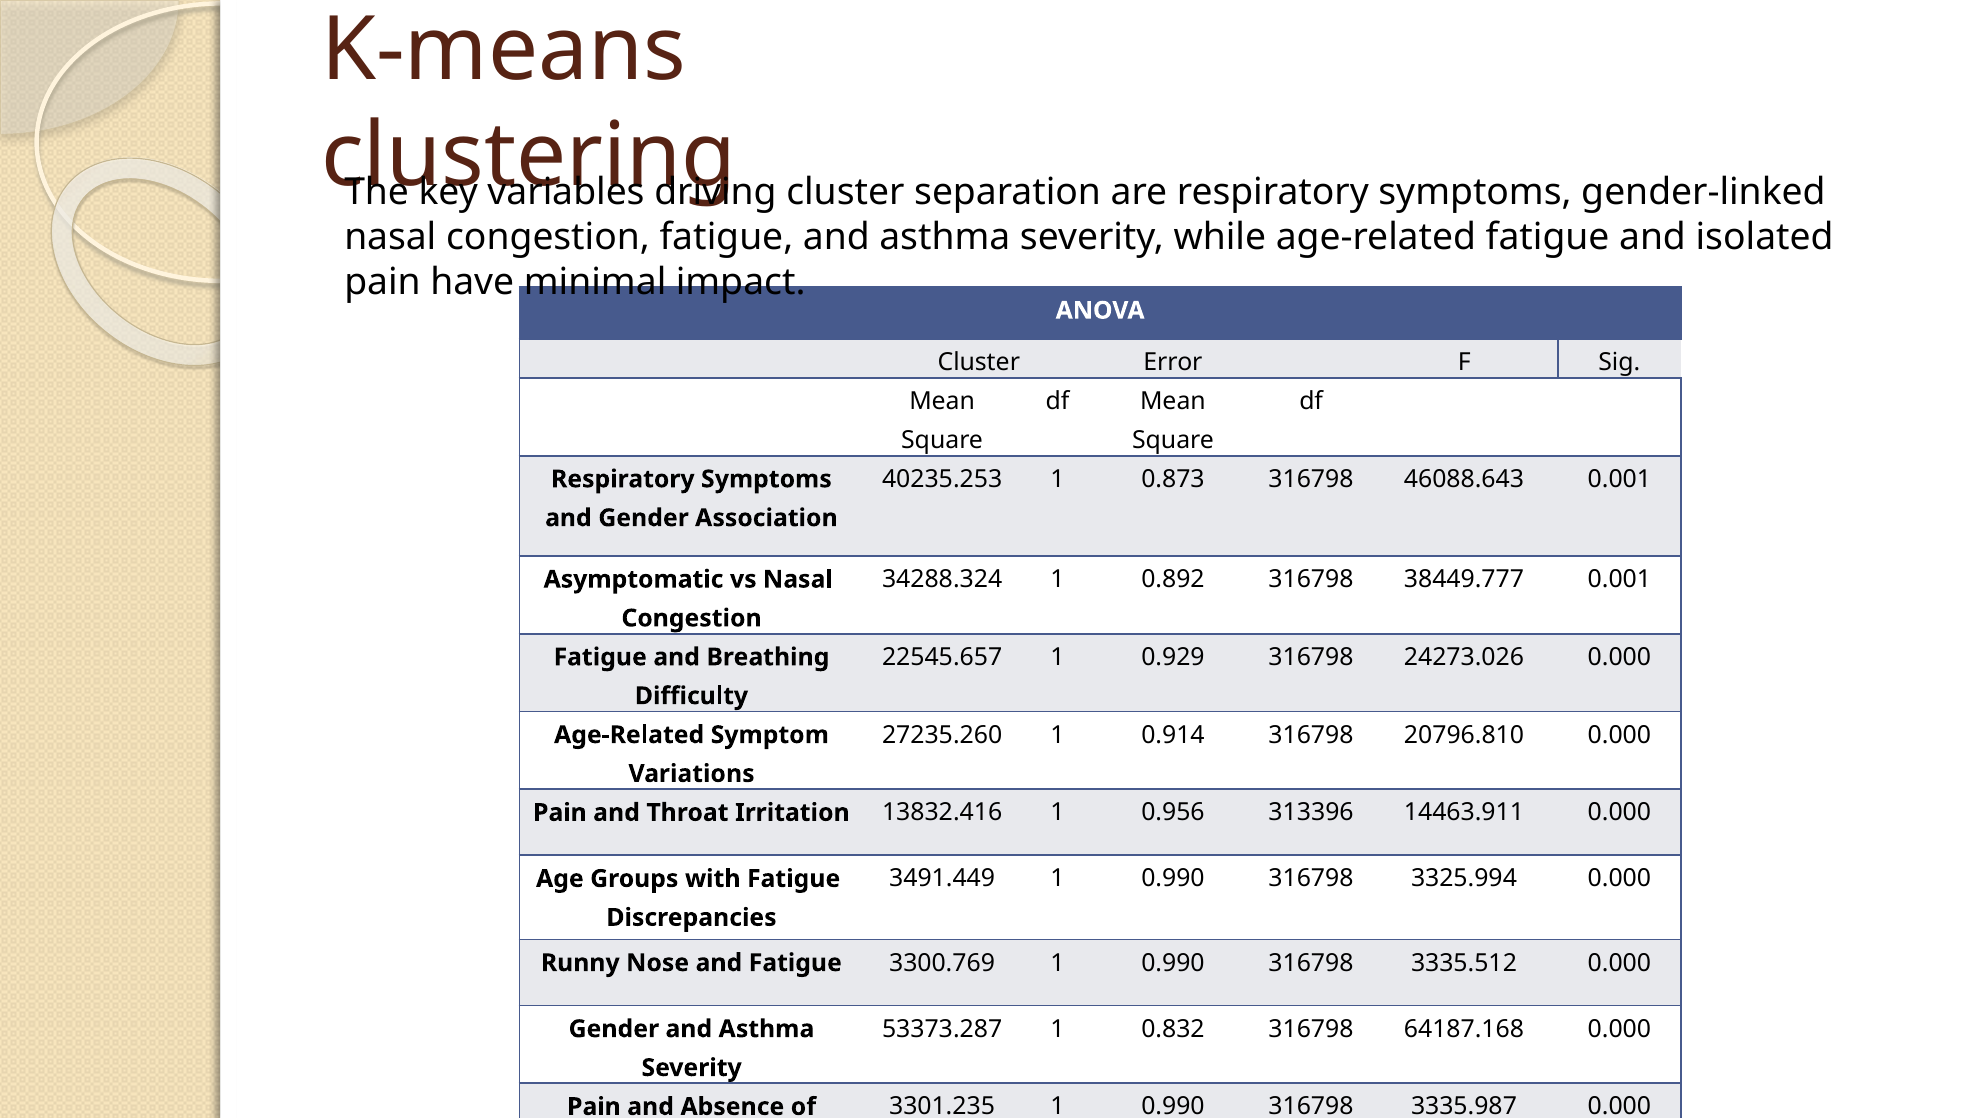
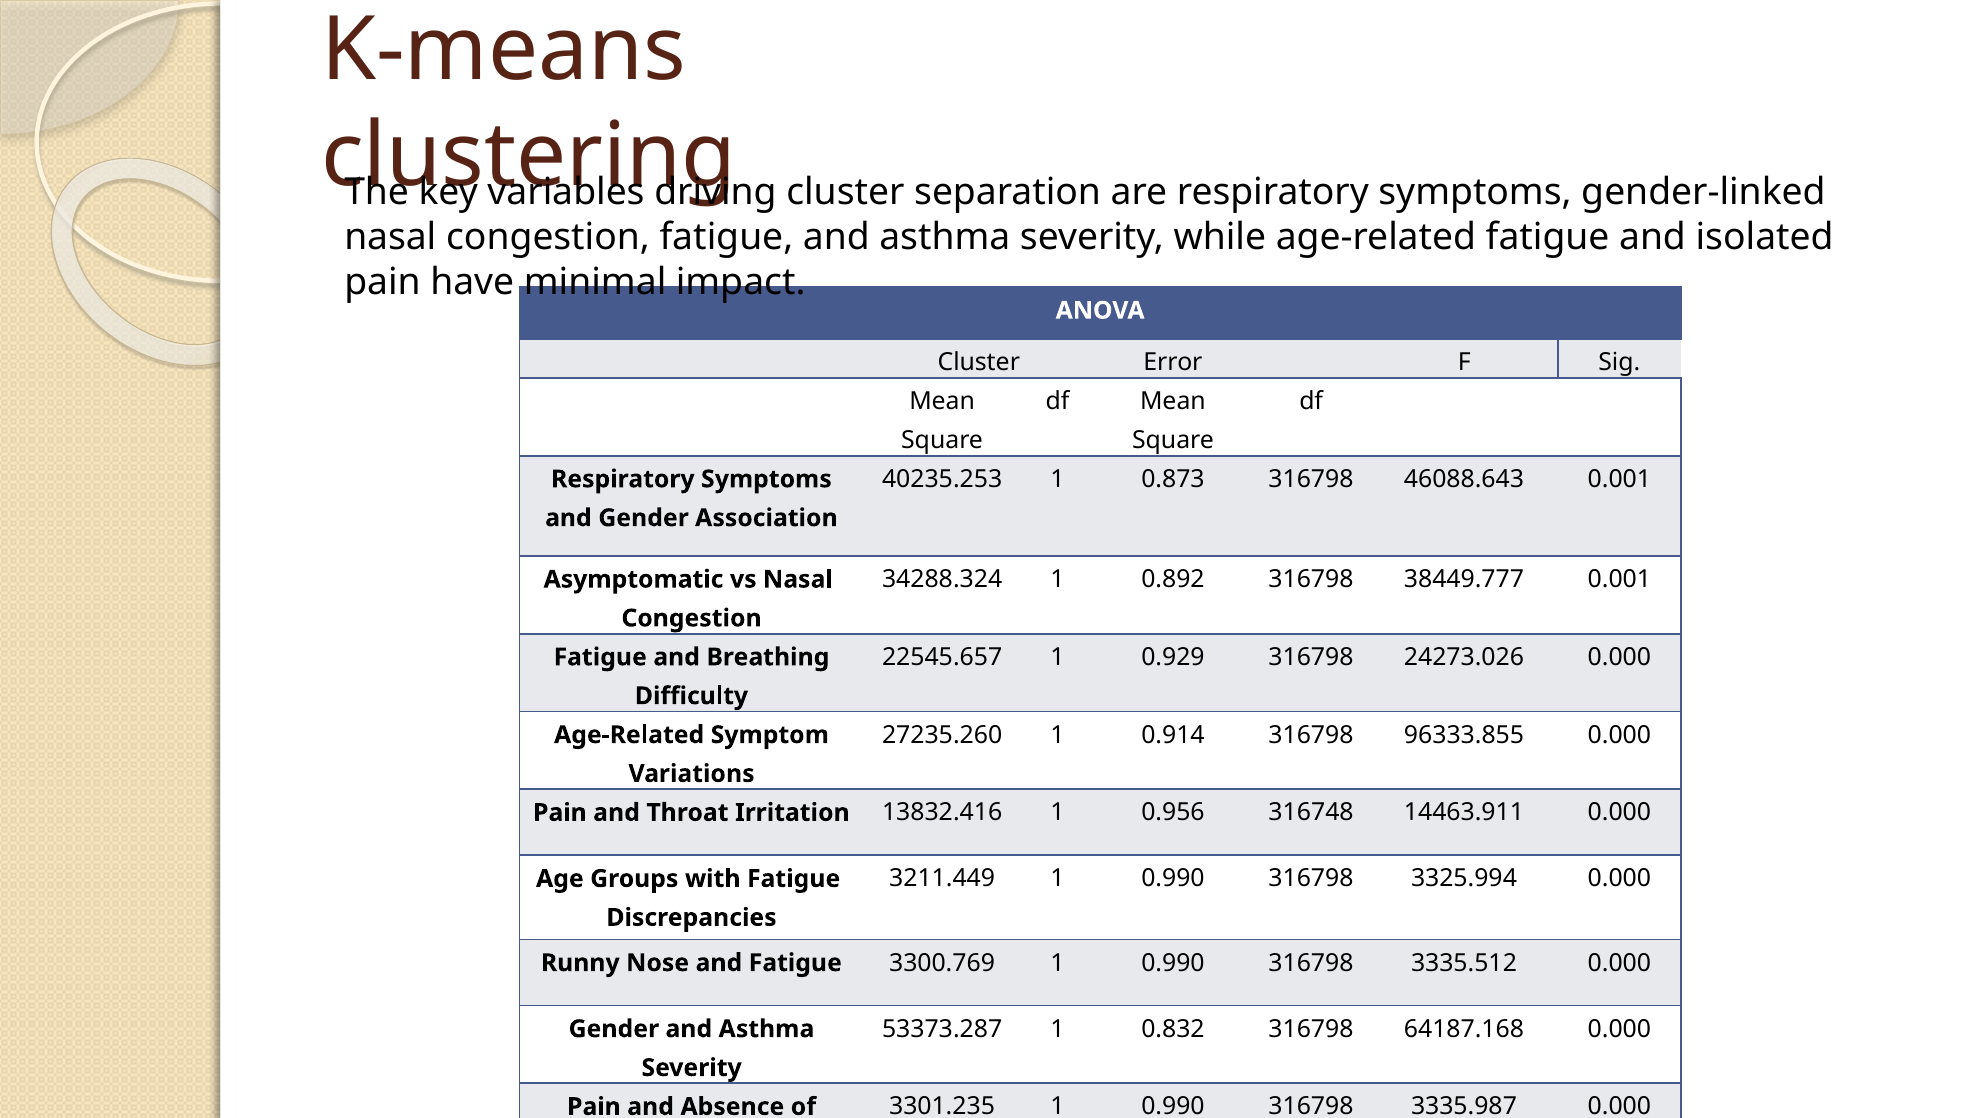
20796.810: 20796.810 -> 96333.855
313396: 313396 -> 316748
3491.449: 3491.449 -> 3211.449
